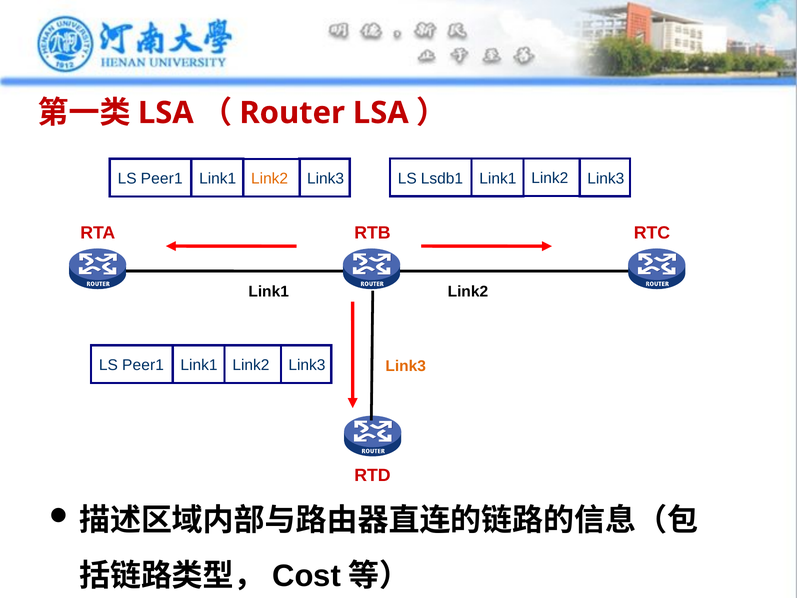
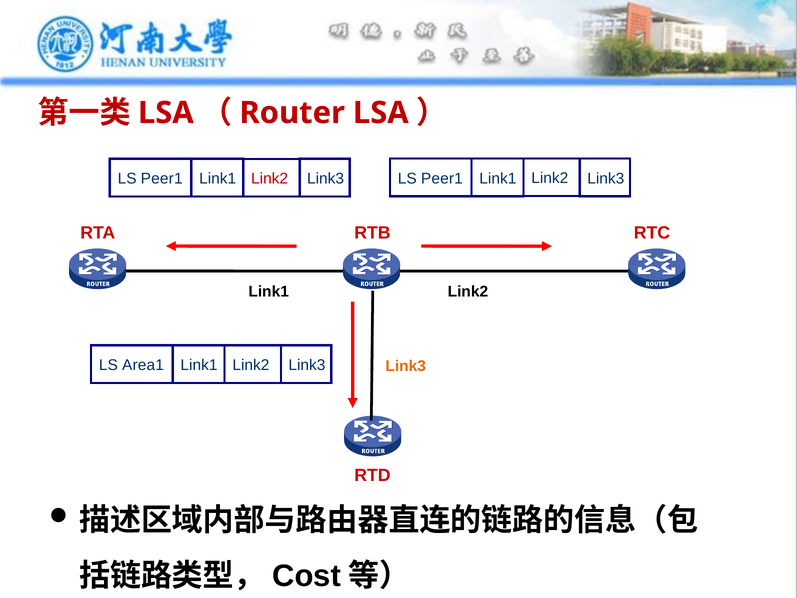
Lsdb1 at (442, 178): Lsdb1 -> Peer1
Link2 at (270, 179) colour: orange -> red
Peer1 at (143, 365): Peer1 -> Area1
